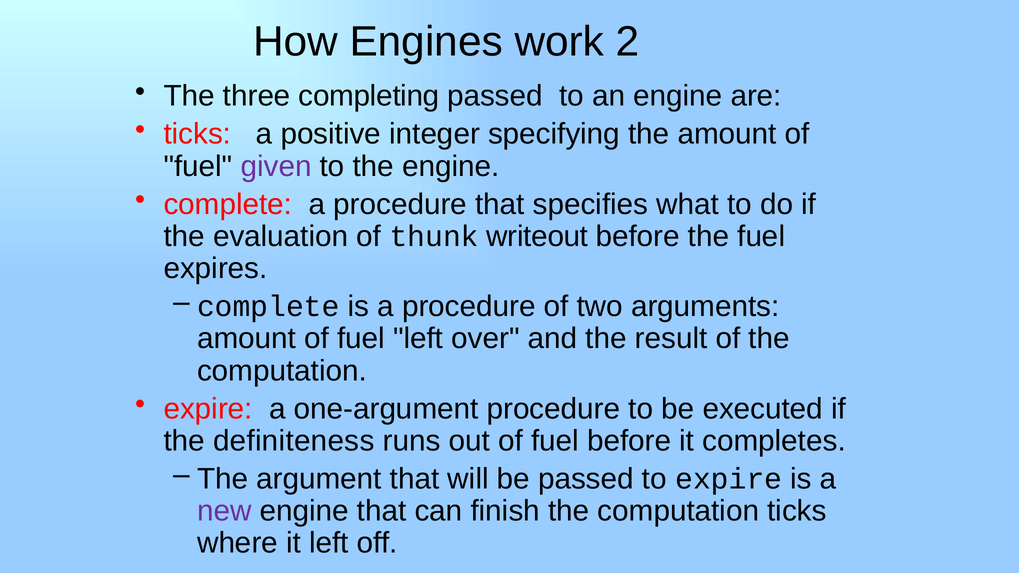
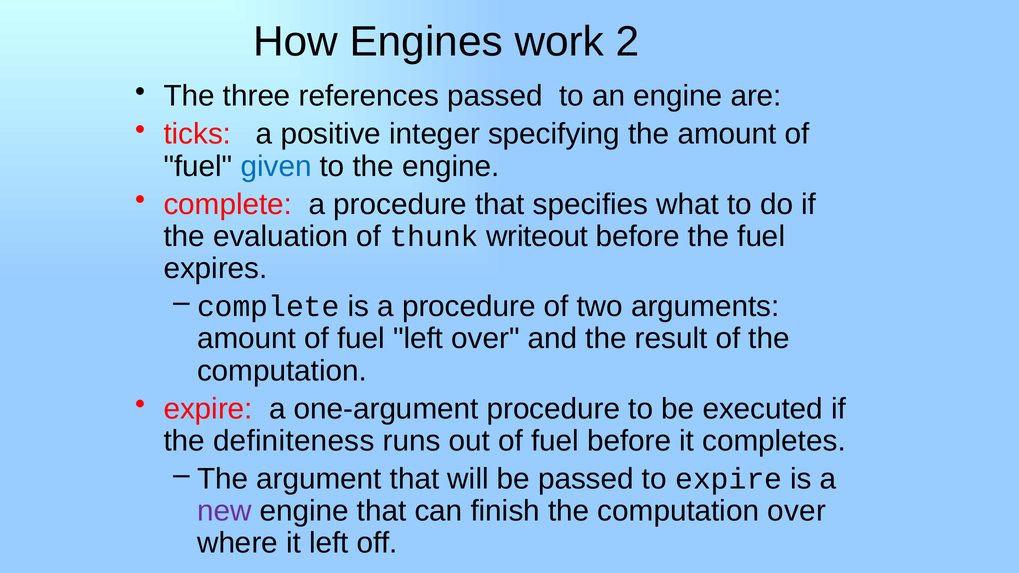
completing: completing -> references
given colour: purple -> blue
computation ticks: ticks -> over
